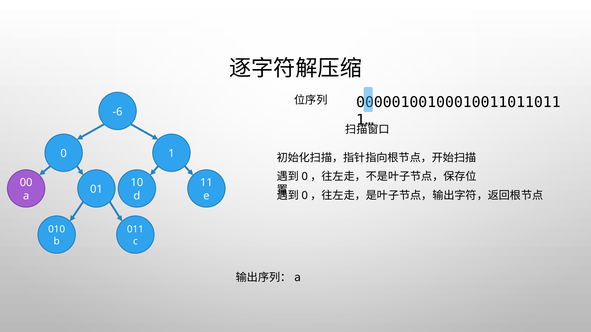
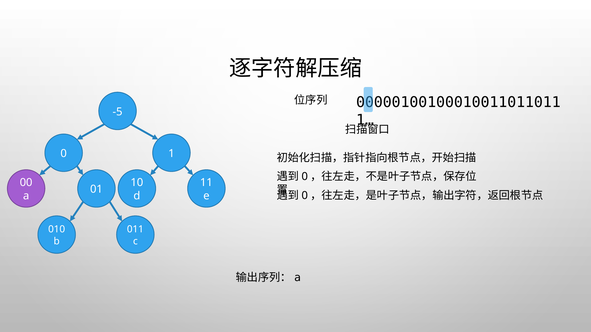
-6: -6 -> -5
